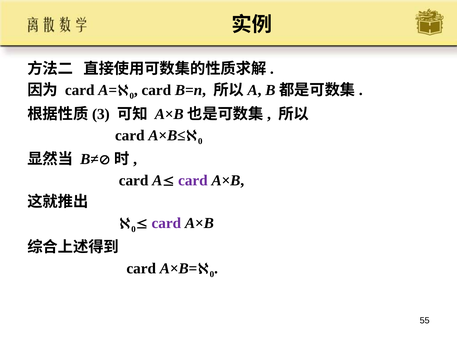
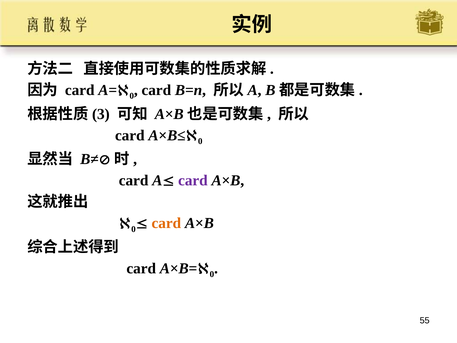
card at (166, 223) colour: purple -> orange
